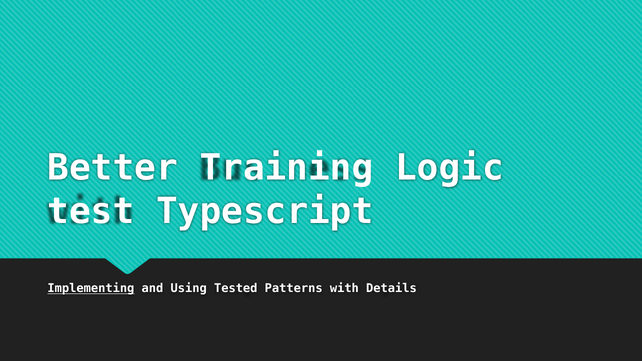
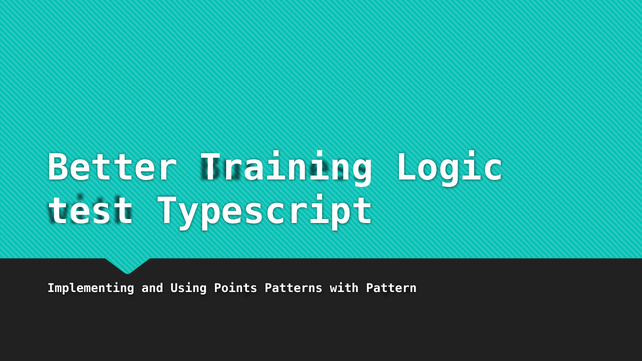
Implementing underline: present -> none
Tested: Tested -> Points
Details: Details -> Pattern
